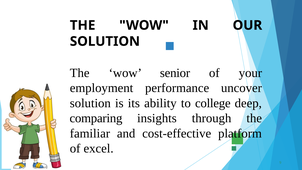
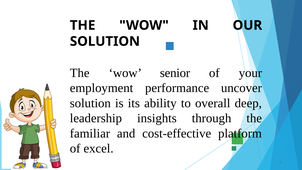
college: college -> overall
comparing: comparing -> leadership
